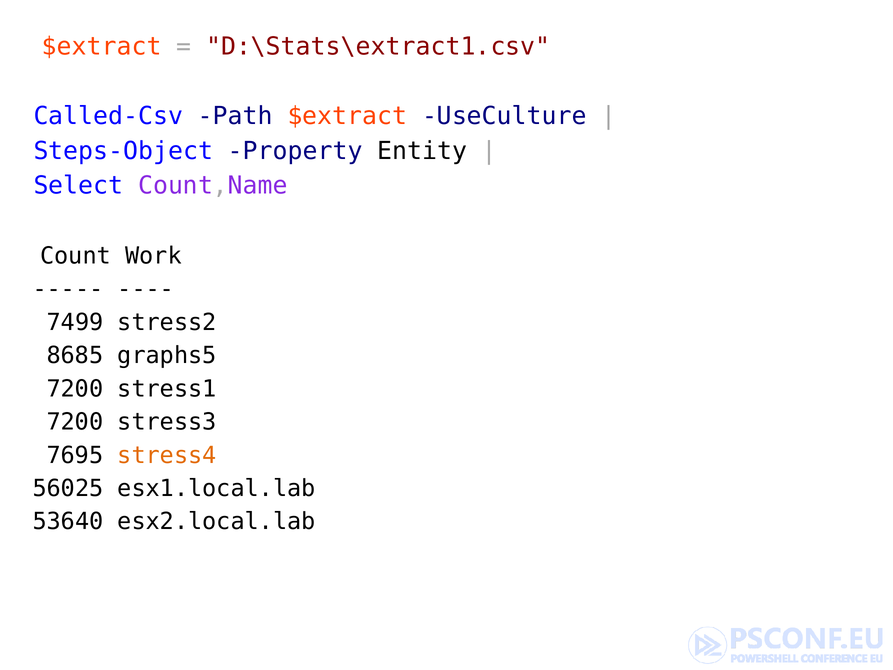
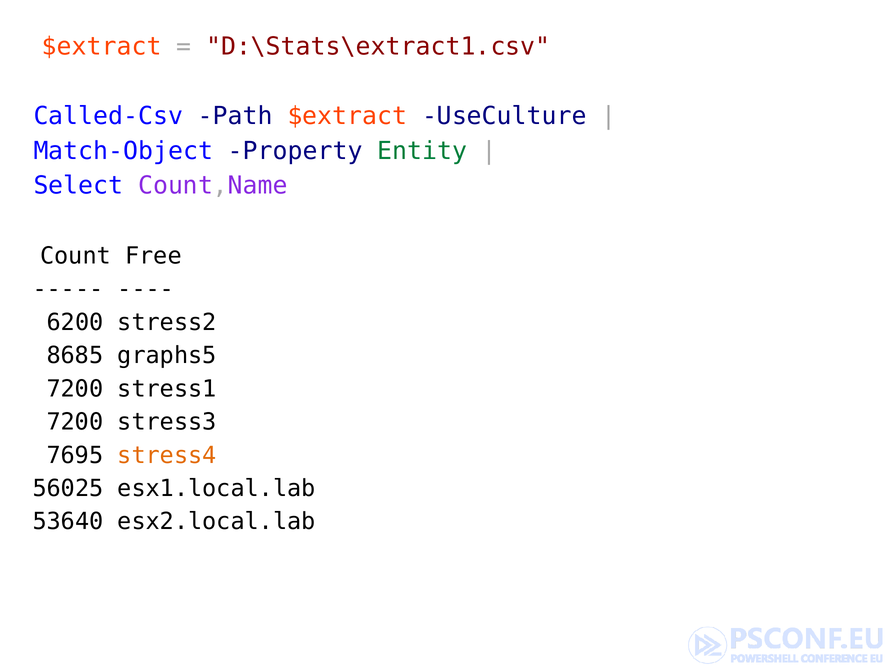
Steps-Object: Steps-Object -> Match-Object
Entity colour: black -> green
Work: Work -> Free
7499: 7499 -> 6200
